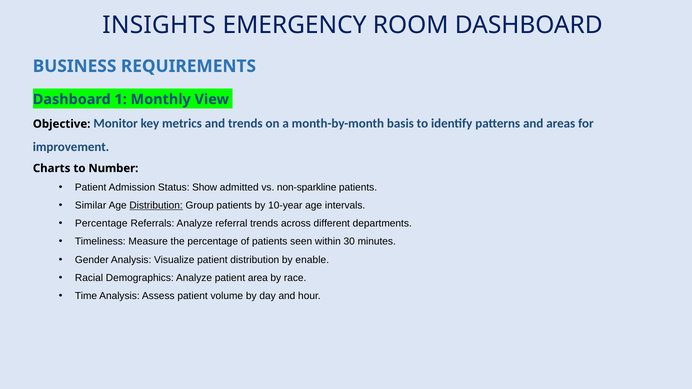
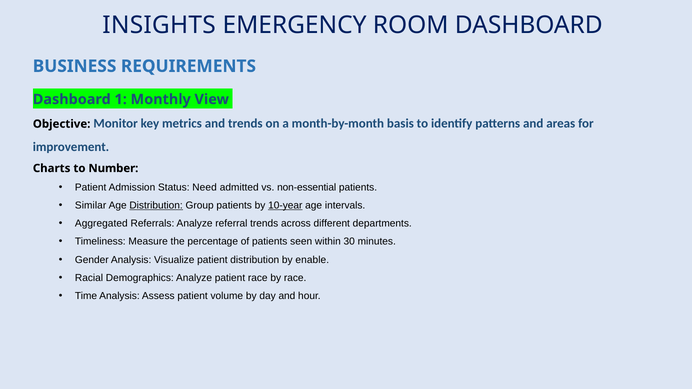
Show: Show -> Need
non-sparkline: non-sparkline -> non-essential
10-year underline: none -> present
Percentage at (101, 224): Percentage -> Aggregated
patient area: area -> race
